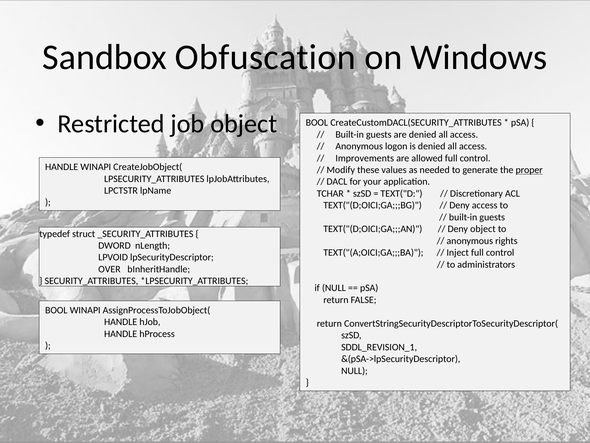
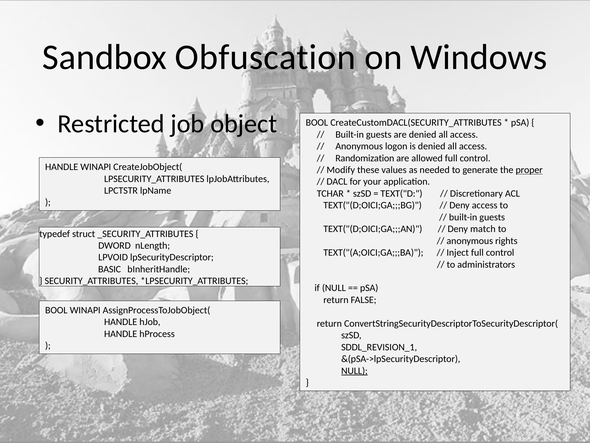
Improvements: Improvements -> Randomization
Deny object: object -> match
OVER: OVER -> BASIC
NULL at (354, 370) underline: none -> present
